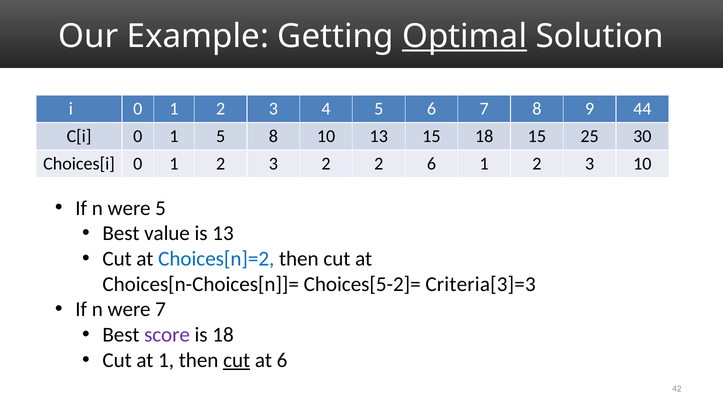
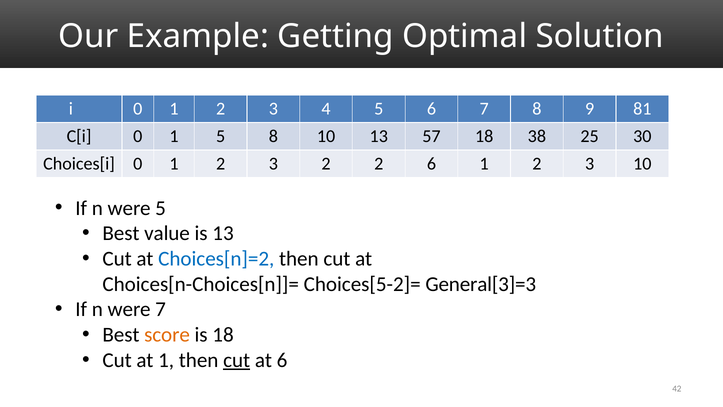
Optimal underline: present -> none
44: 44 -> 81
13 15: 15 -> 57
18 15: 15 -> 38
Criteria[3]=3: Criteria[3]=3 -> General[3]=3
score colour: purple -> orange
